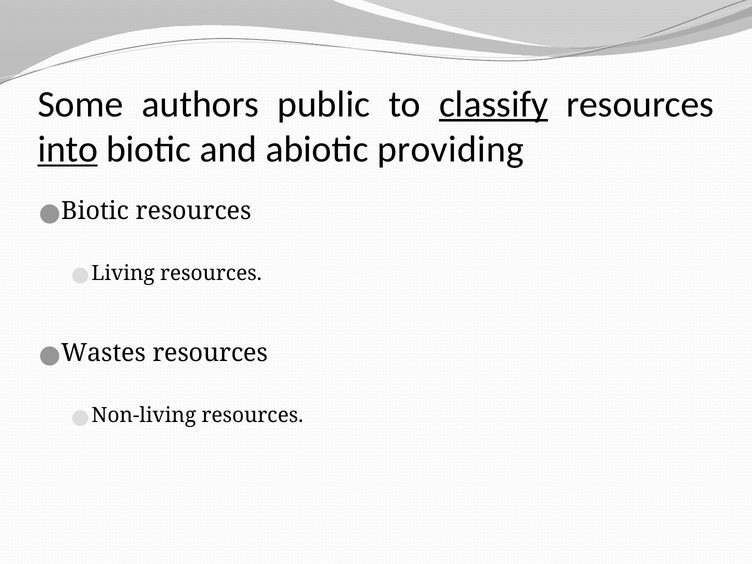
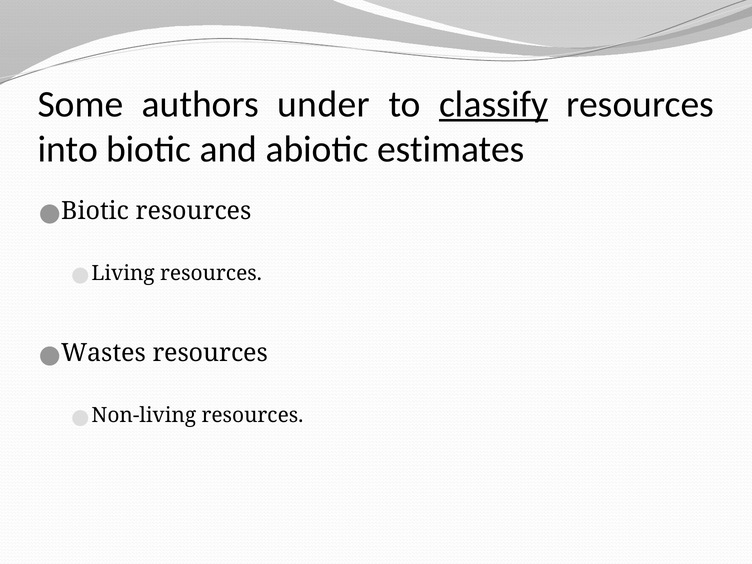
public: public -> under
into underline: present -> none
providing: providing -> estimates
